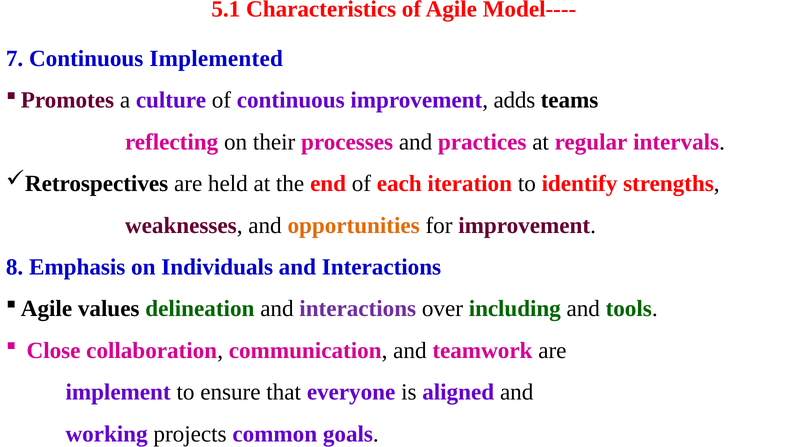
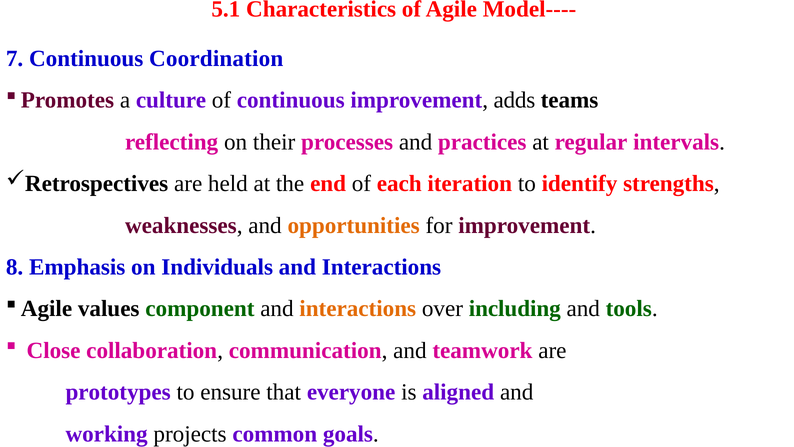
Implemented: Implemented -> Coordination
delineation: delineation -> component
interactions at (358, 309) colour: purple -> orange
implement: implement -> prototypes
